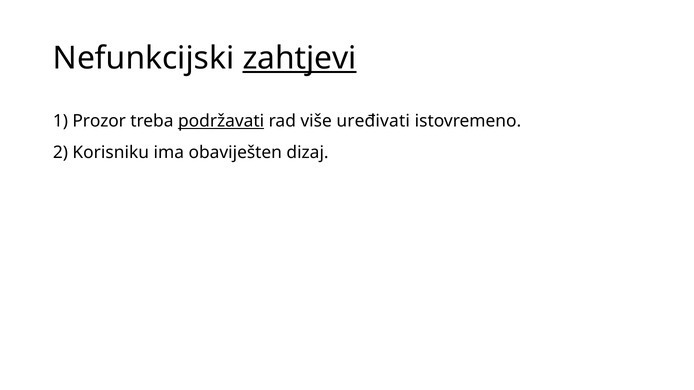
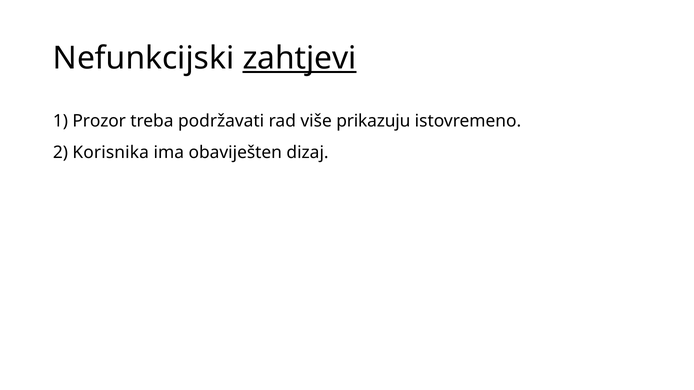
podržavati underline: present -> none
uređivati: uređivati -> prikazuju
Korisniku: Korisniku -> Korisnika
